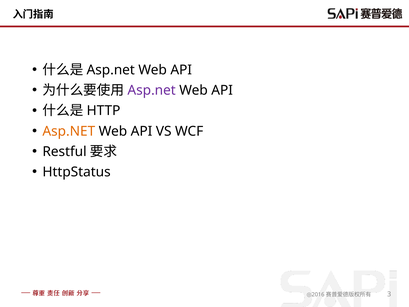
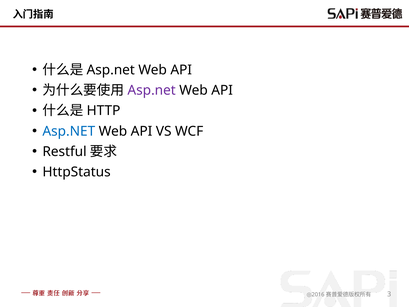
Asp.NET at (69, 131) colour: orange -> blue
